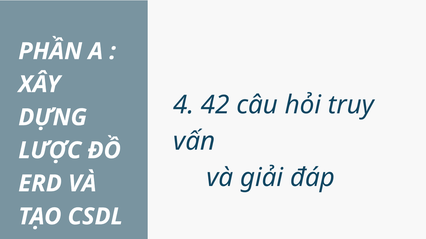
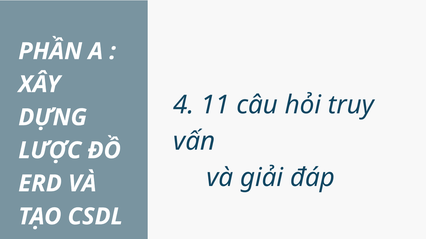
42: 42 -> 11
